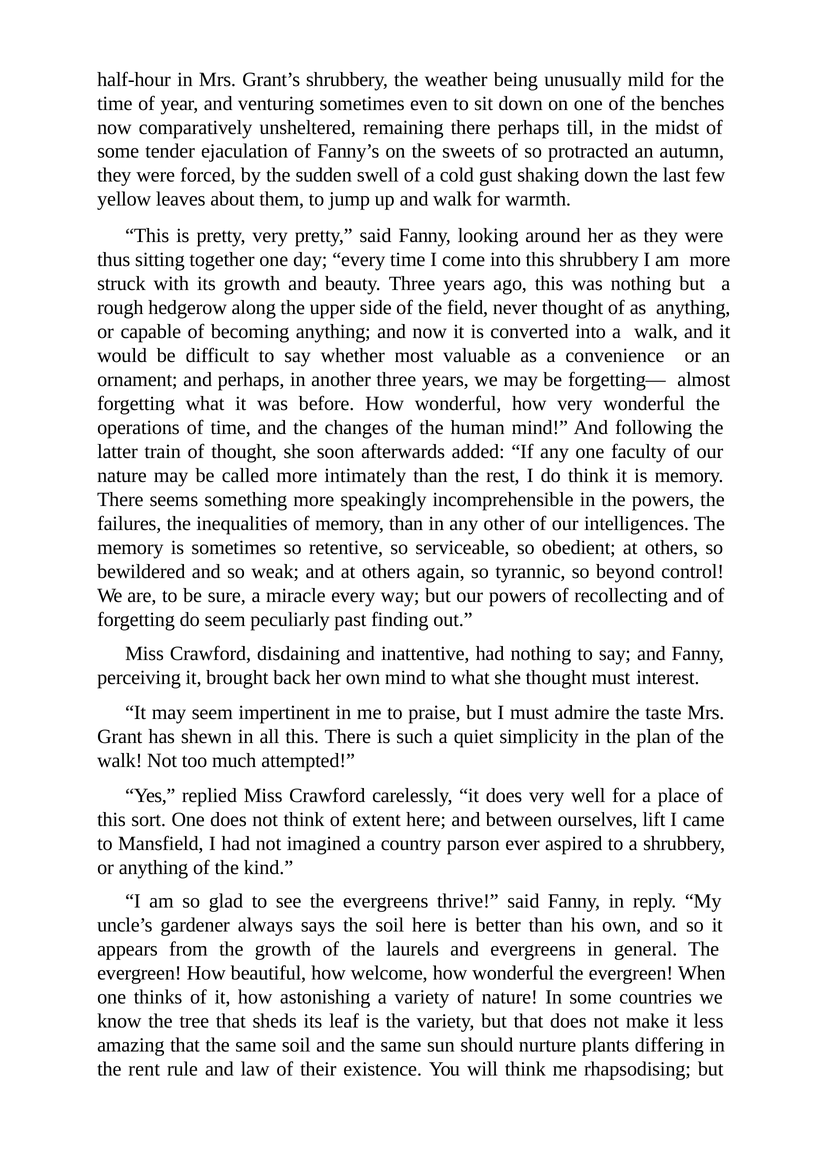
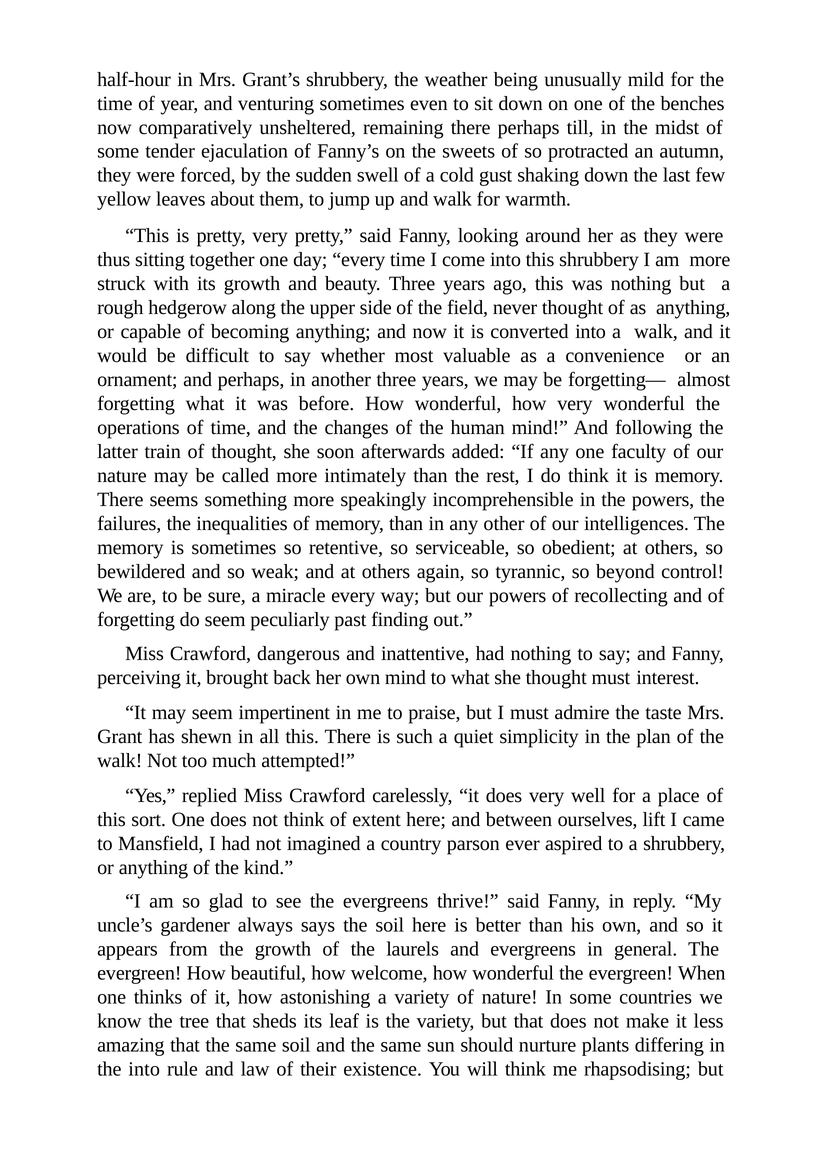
disdaining: disdaining -> dangerous
the rent: rent -> into
